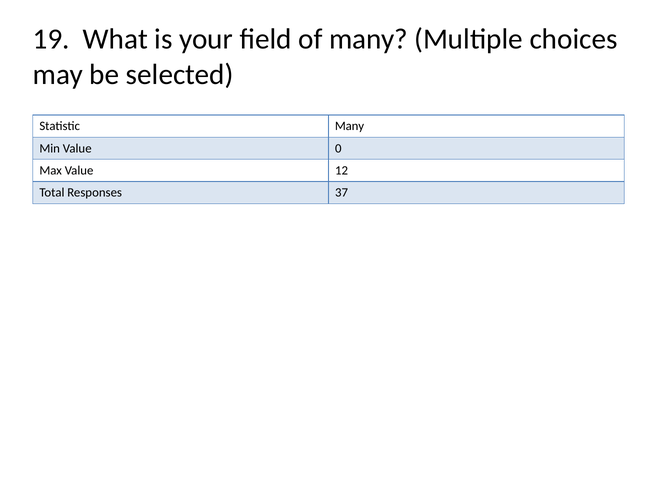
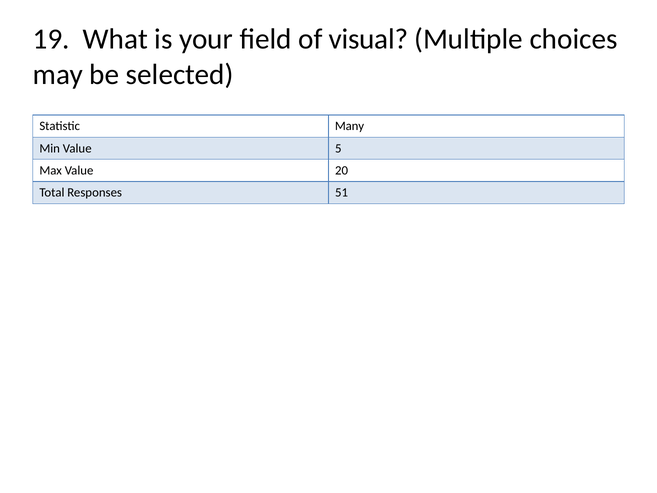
of many: many -> visual
0: 0 -> 5
12: 12 -> 20
37: 37 -> 51
